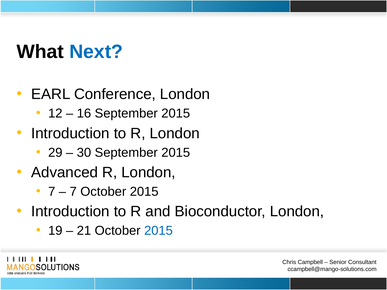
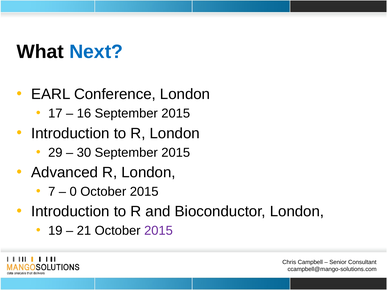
12: 12 -> 17
7 at (73, 192): 7 -> 0
2015 at (158, 231) colour: blue -> purple
